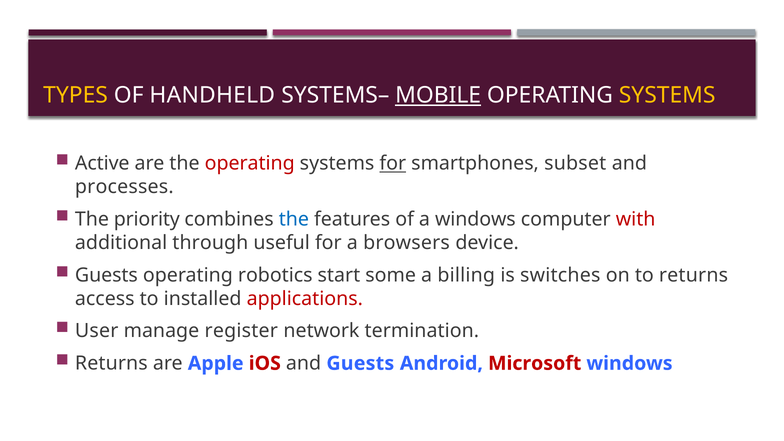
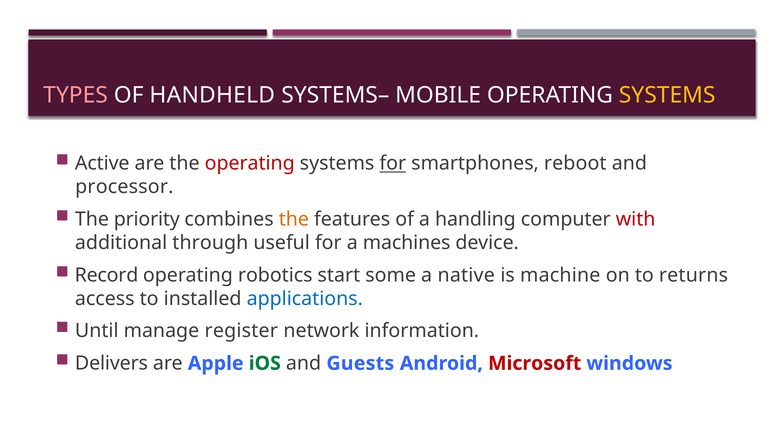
TYPES colour: yellow -> pink
MOBILE underline: present -> none
subset: subset -> reboot
processes: processes -> processor
the at (294, 219) colour: blue -> orange
a windows: windows -> handling
browsers: browsers -> machines
Guests at (106, 275): Guests -> Record
billing: billing -> native
switches: switches -> machine
applications colour: red -> blue
User: User -> Until
termination: termination -> information
Returns at (111, 363): Returns -> Delivers
iOS colour: red -> green
